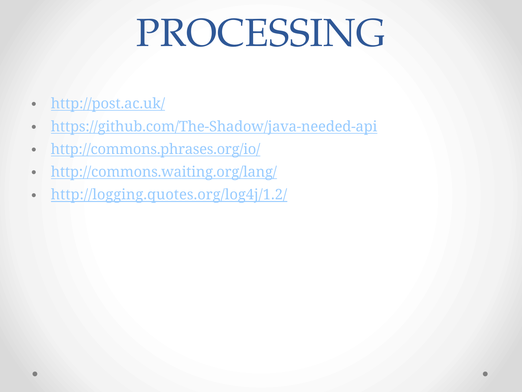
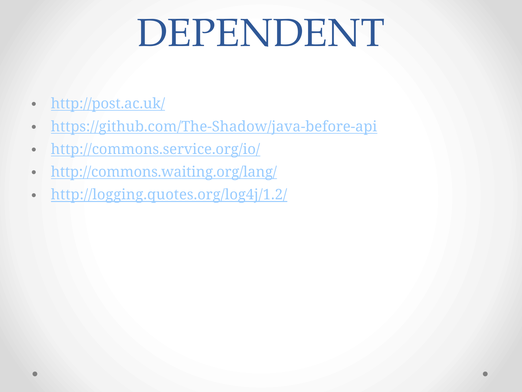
PROCESSING: PROCESSING -> DEPENDENT
https://github.com/The-Shadow/java-needed-api: https://github.com/The-Shadow/java-needed-api -> https://github.com/The-Shadow/java-before-api
http://commons.phrases.org/io/: http://commons.phrases.org/io/ -> http://commons.service.org/io/
